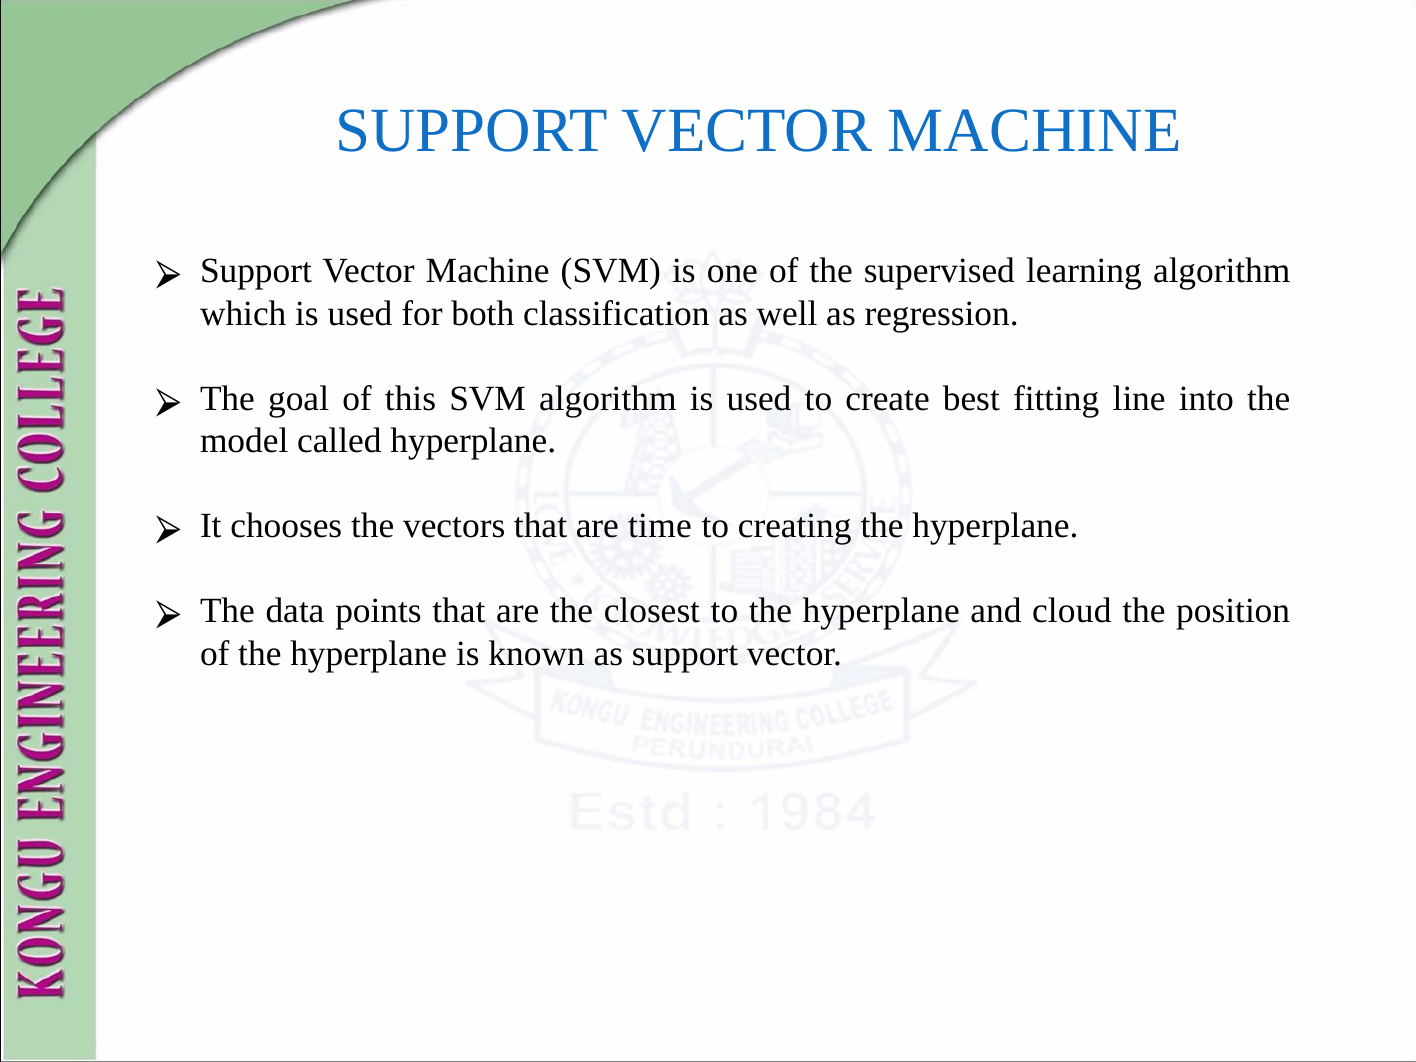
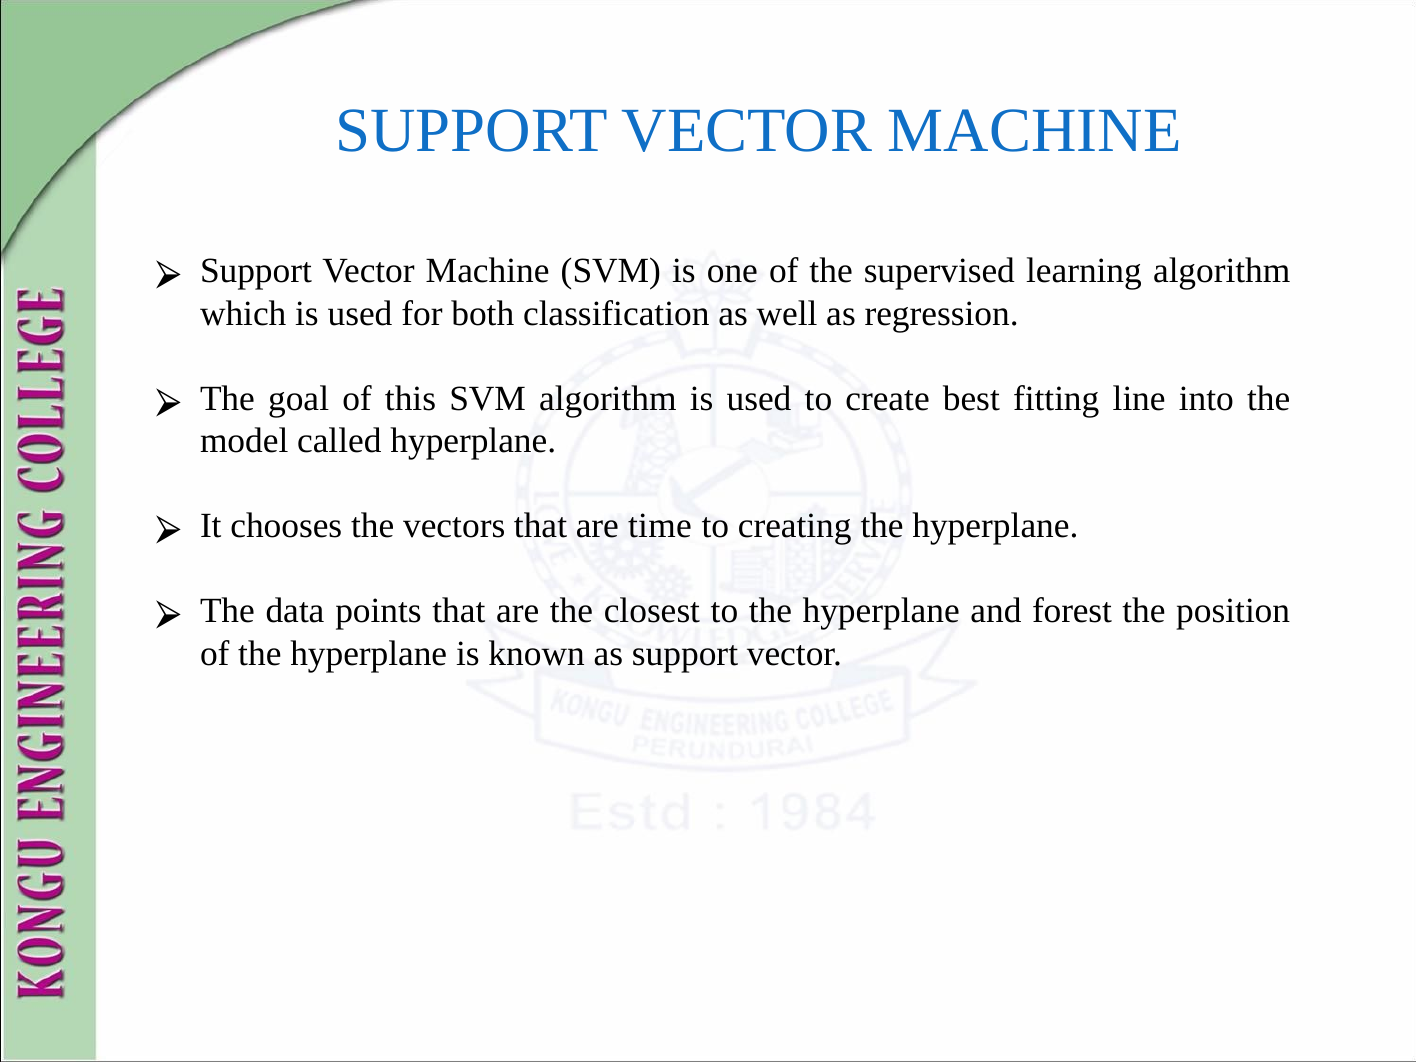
cloud: cloud -> forest
